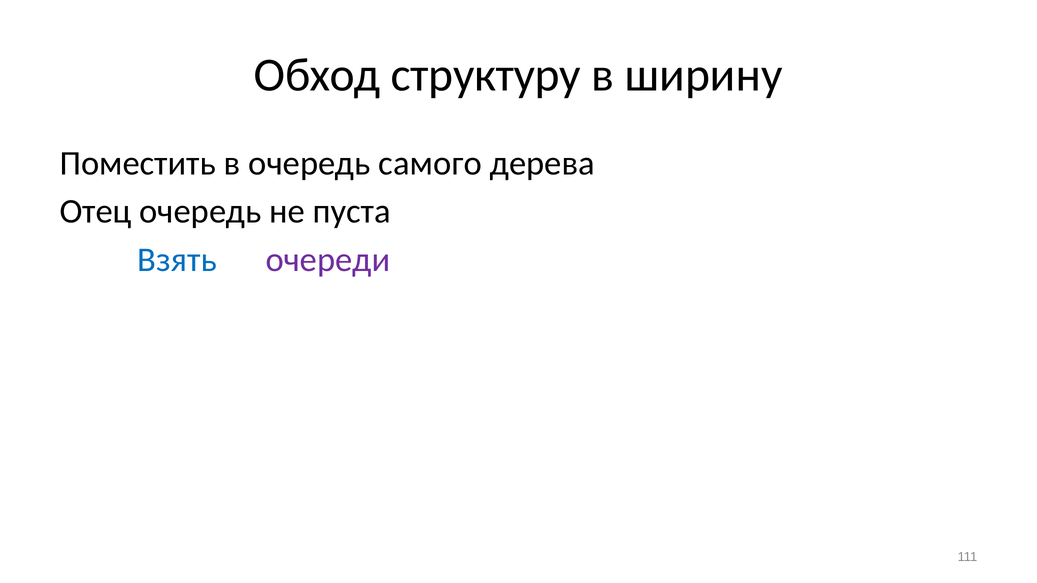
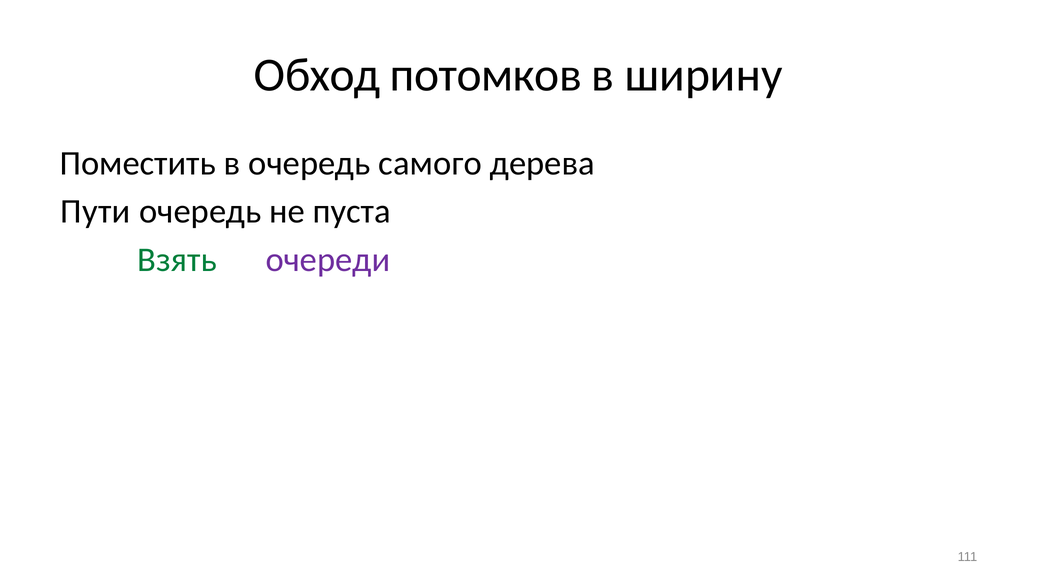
структуру: структуру -> потомков
Отец: Отец -> Пути
Взять colour: blue -> green
